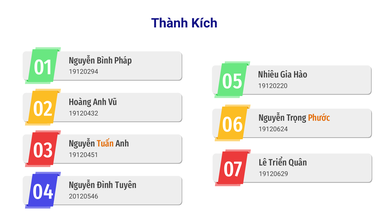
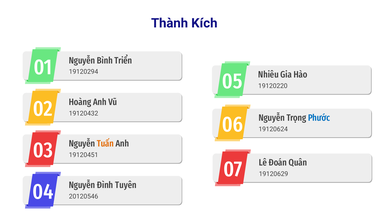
Pháp: Pháp -> Triển
Phước colour: orange -> blue
Triển: Triển -> Đoán
